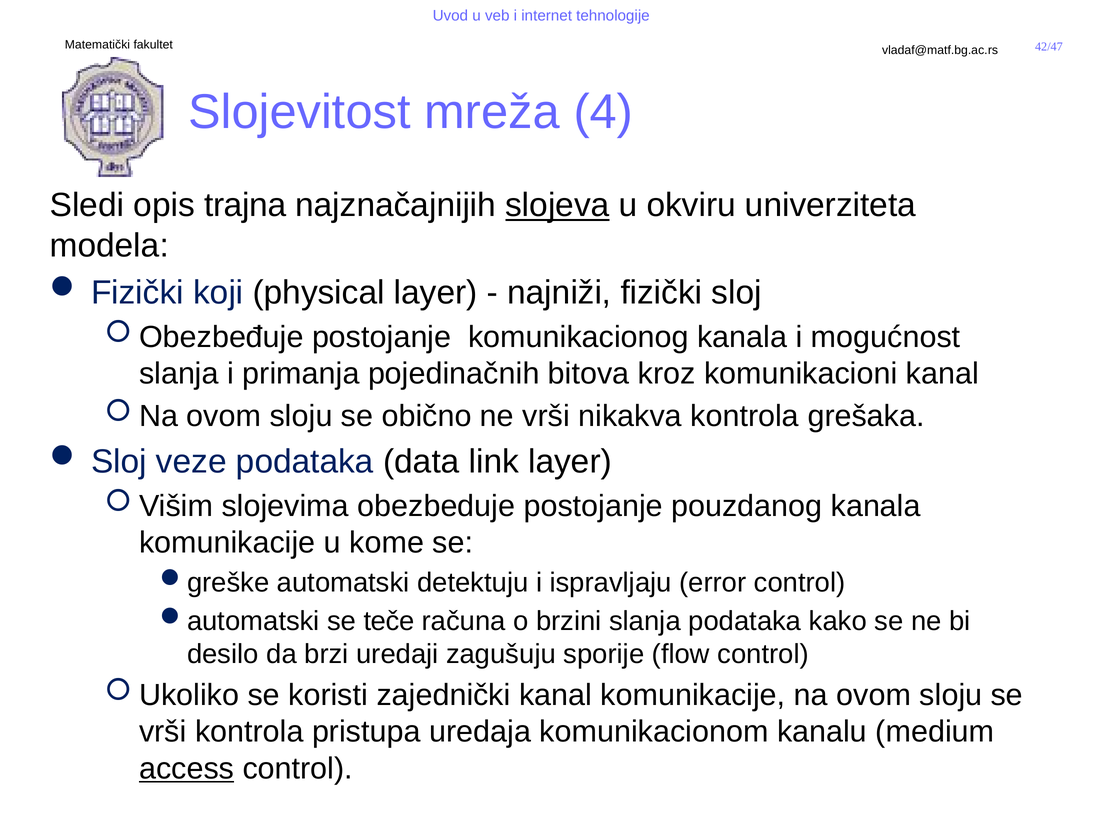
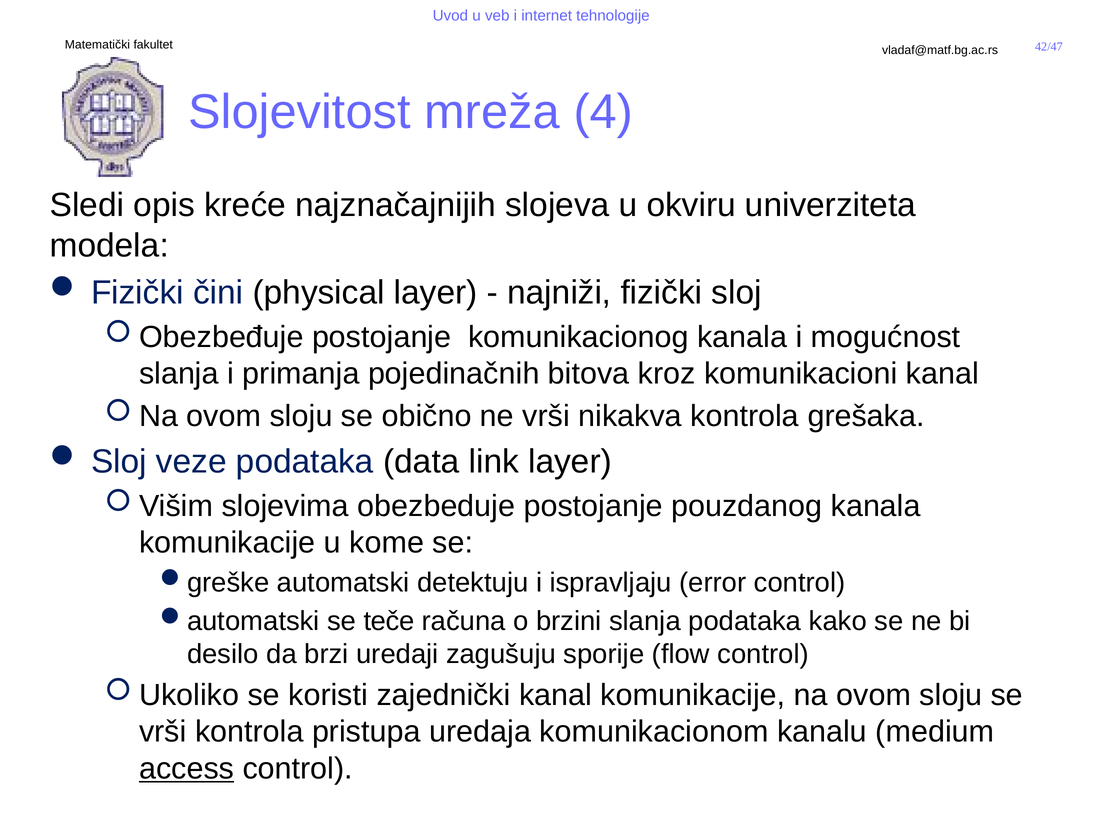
trajna: trajna -> kreće
slojeva underline: present -> none
koji: koji -> čini
